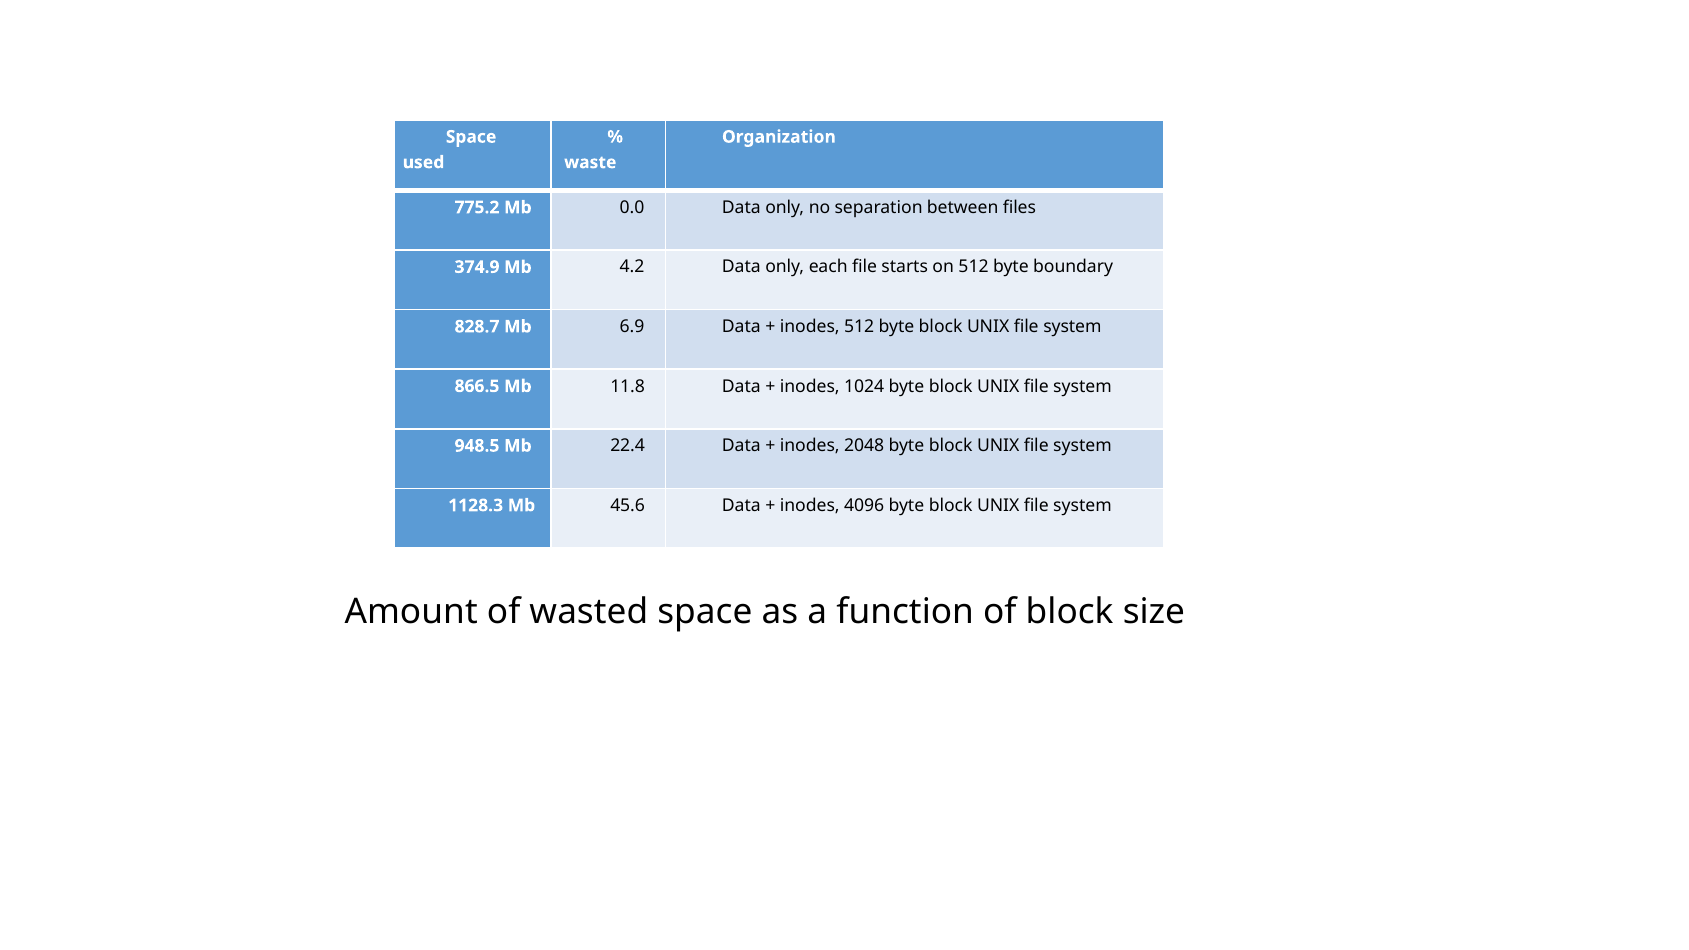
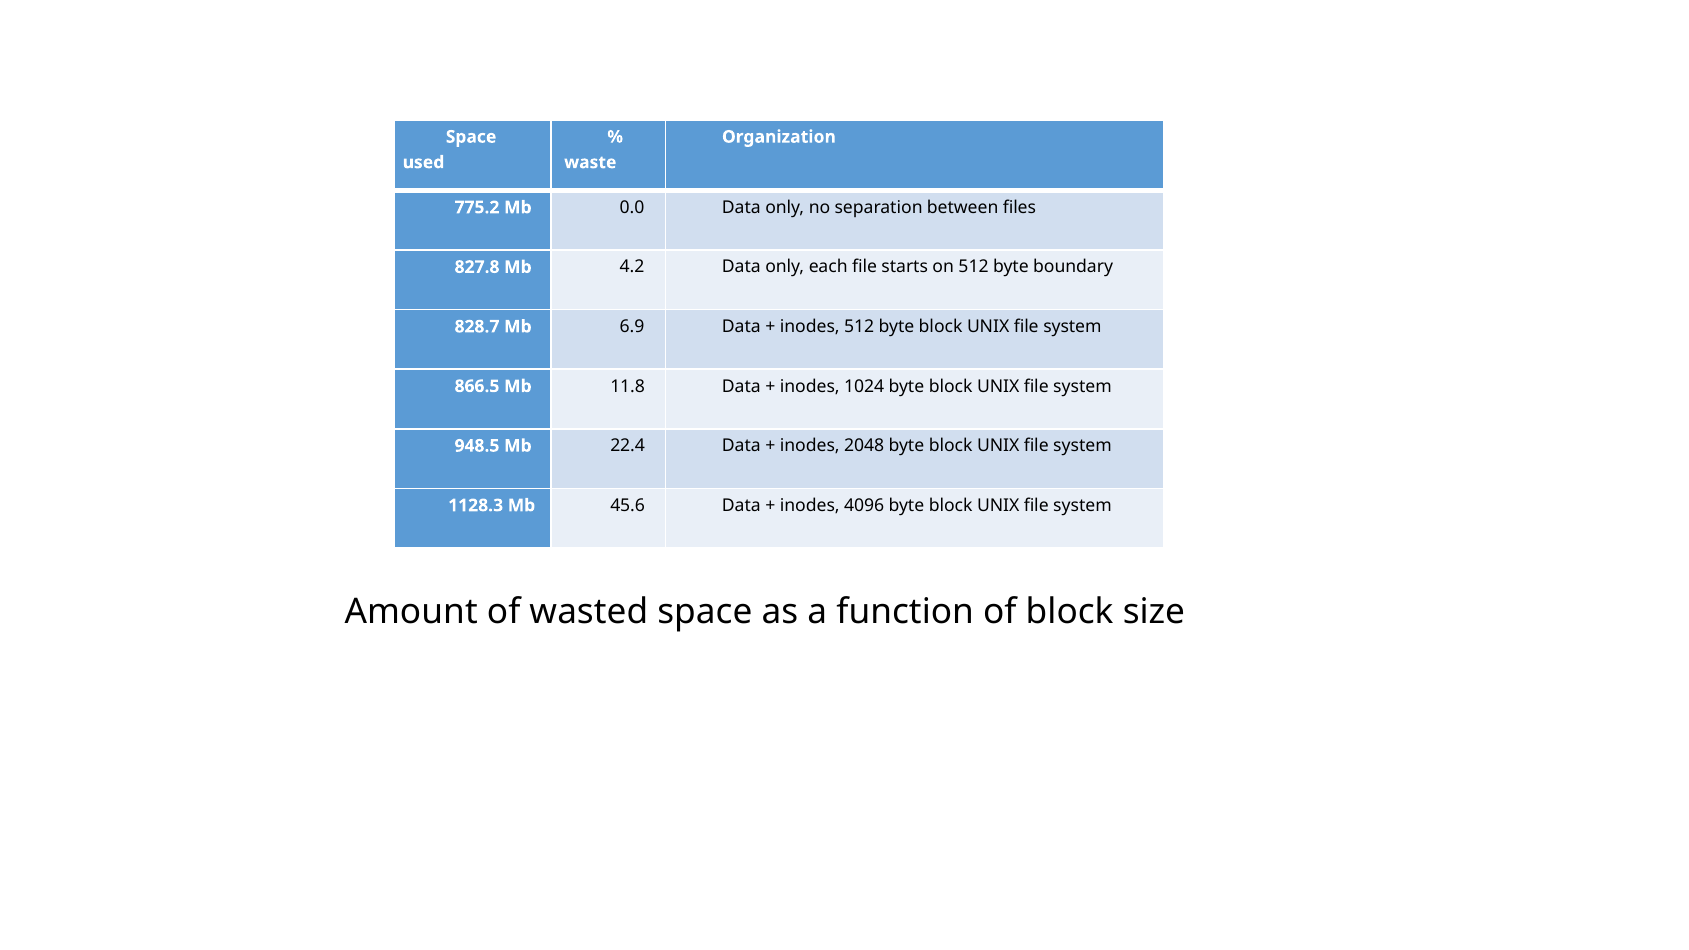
374.9: 374.9 -> 827.8
